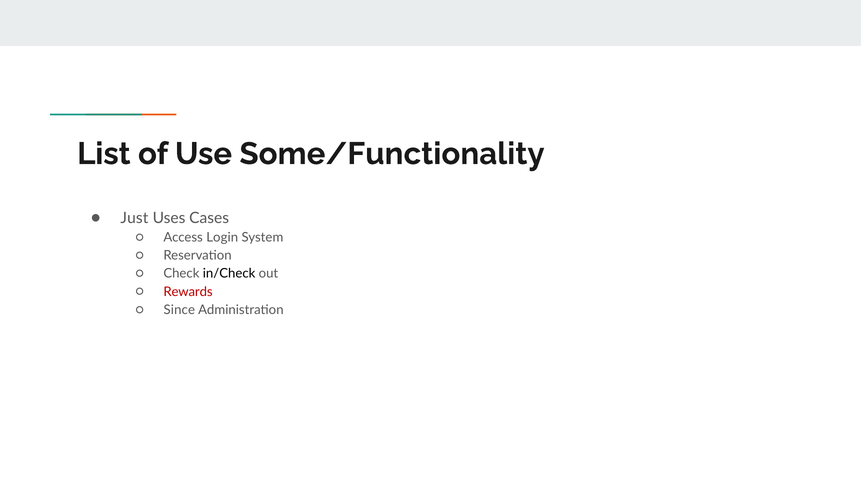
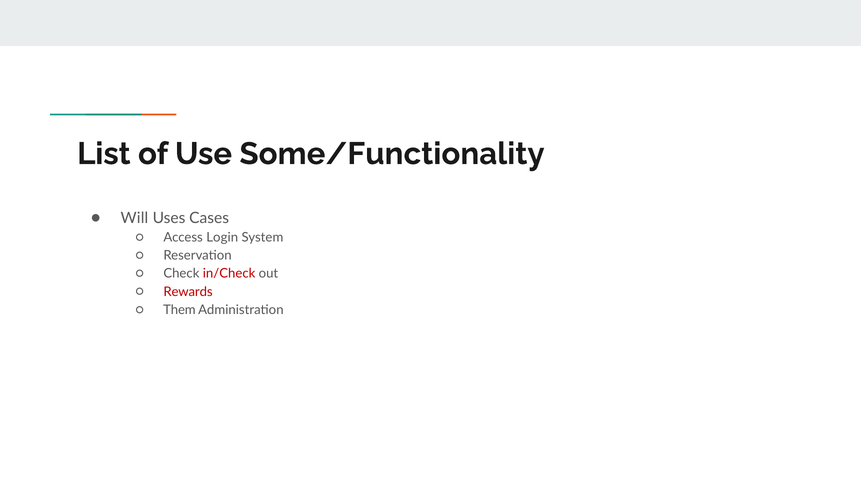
Just: Just -> Will
in/Check colour: black -> red
Since: Since -> Them
